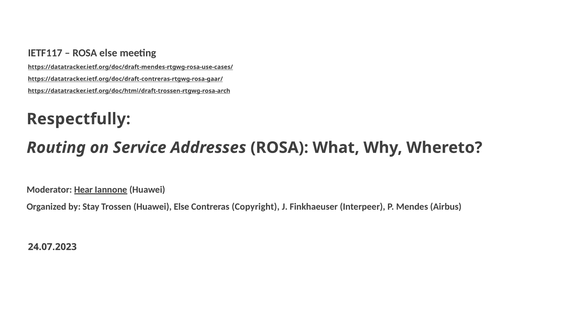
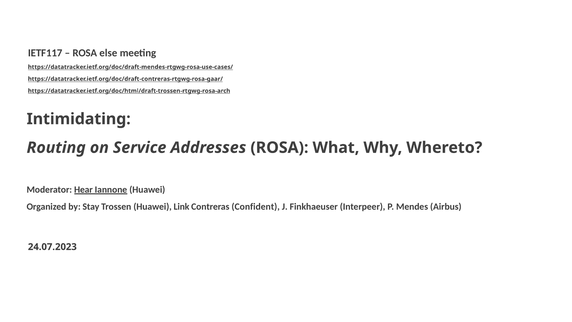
Respectfully: Respectfully -> Intimidating
Huawei Else: Else -> Link
Copyright: Copyright -> Confident
